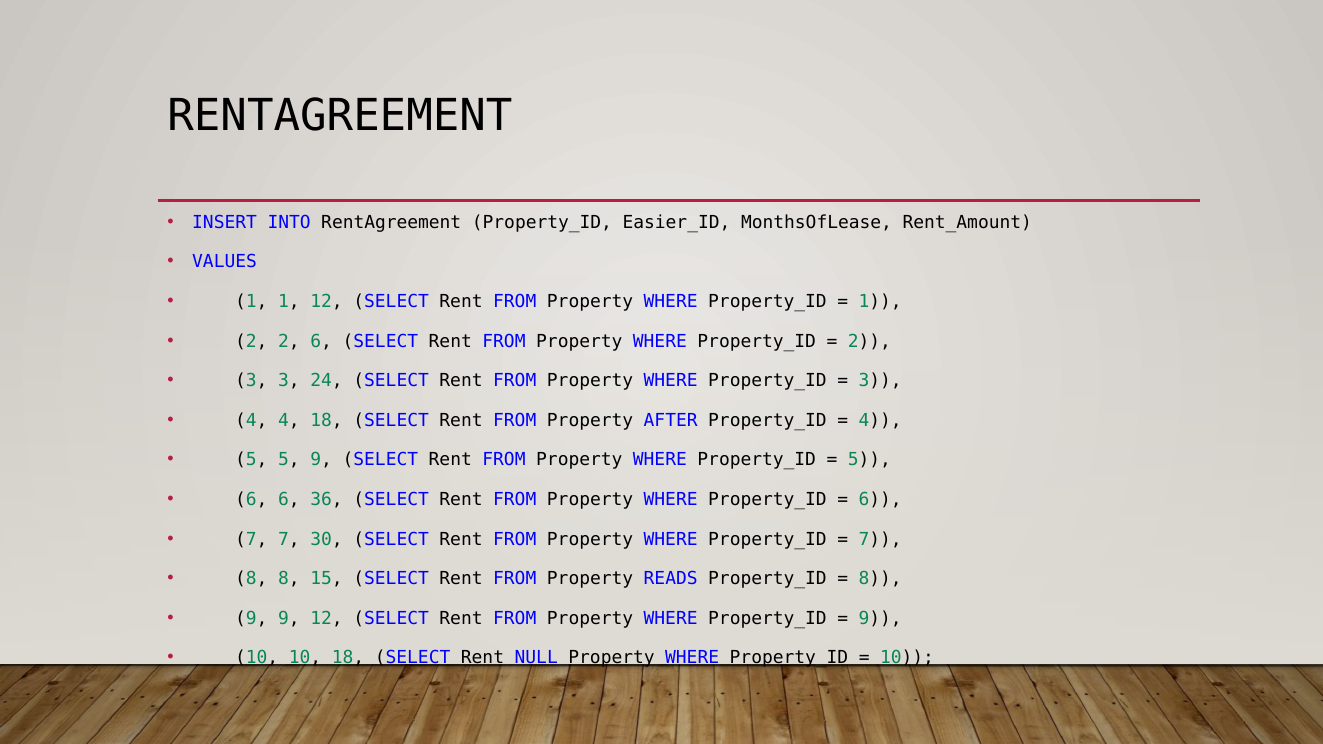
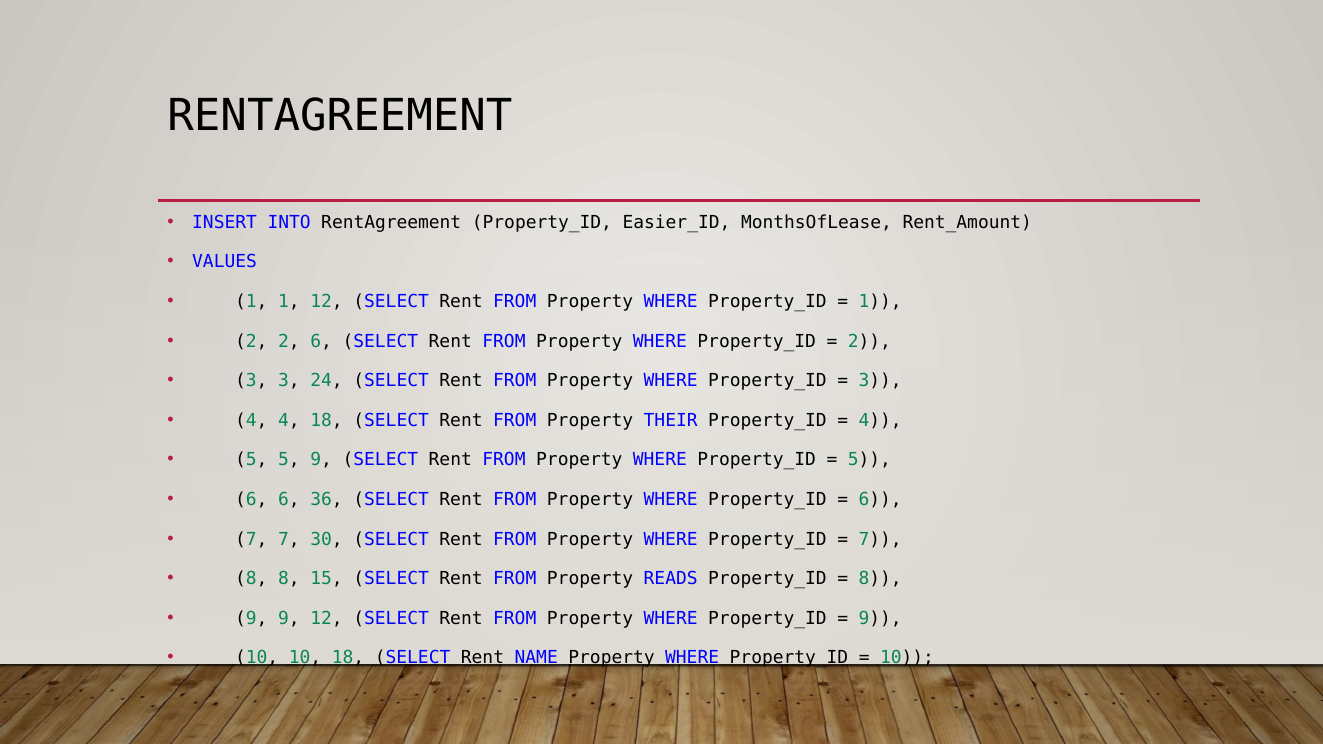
AFTER: AFTER -> THEIR
NULL: NULL -> NAME
